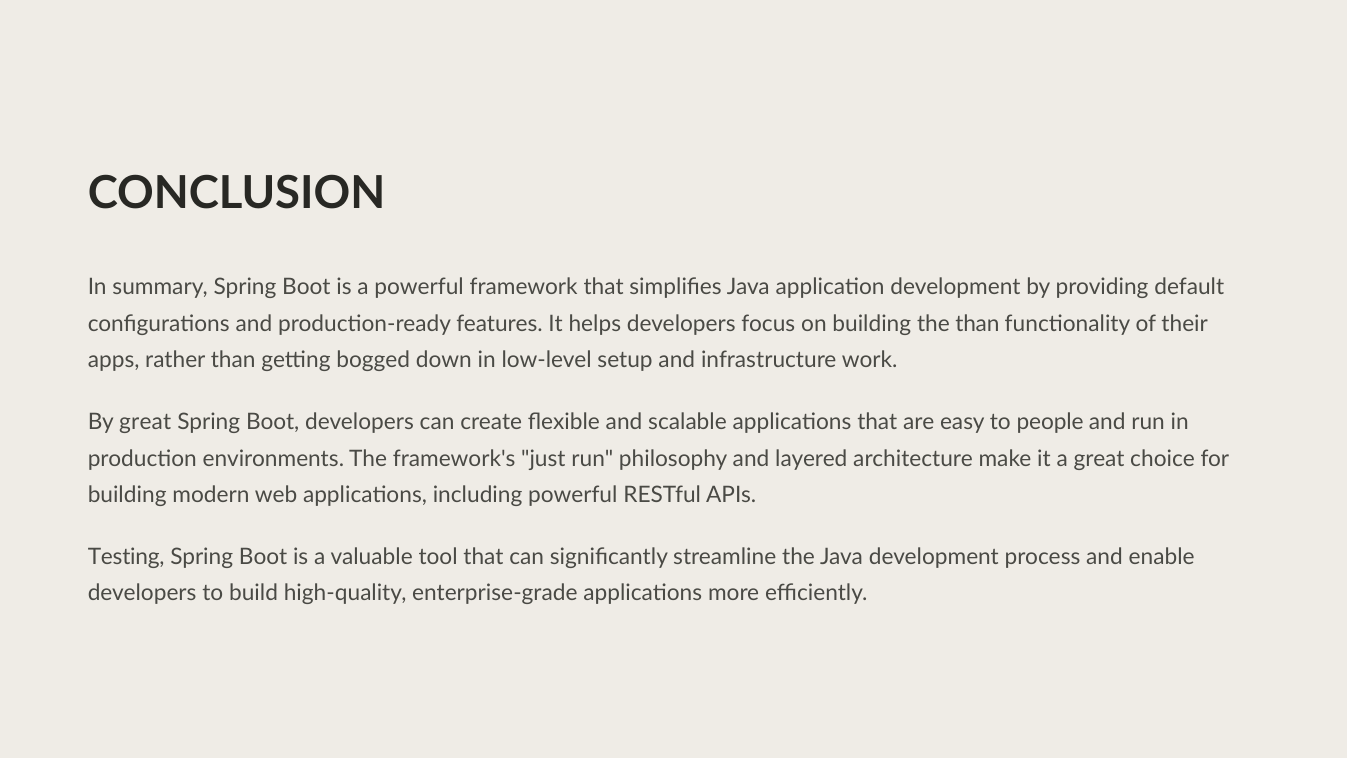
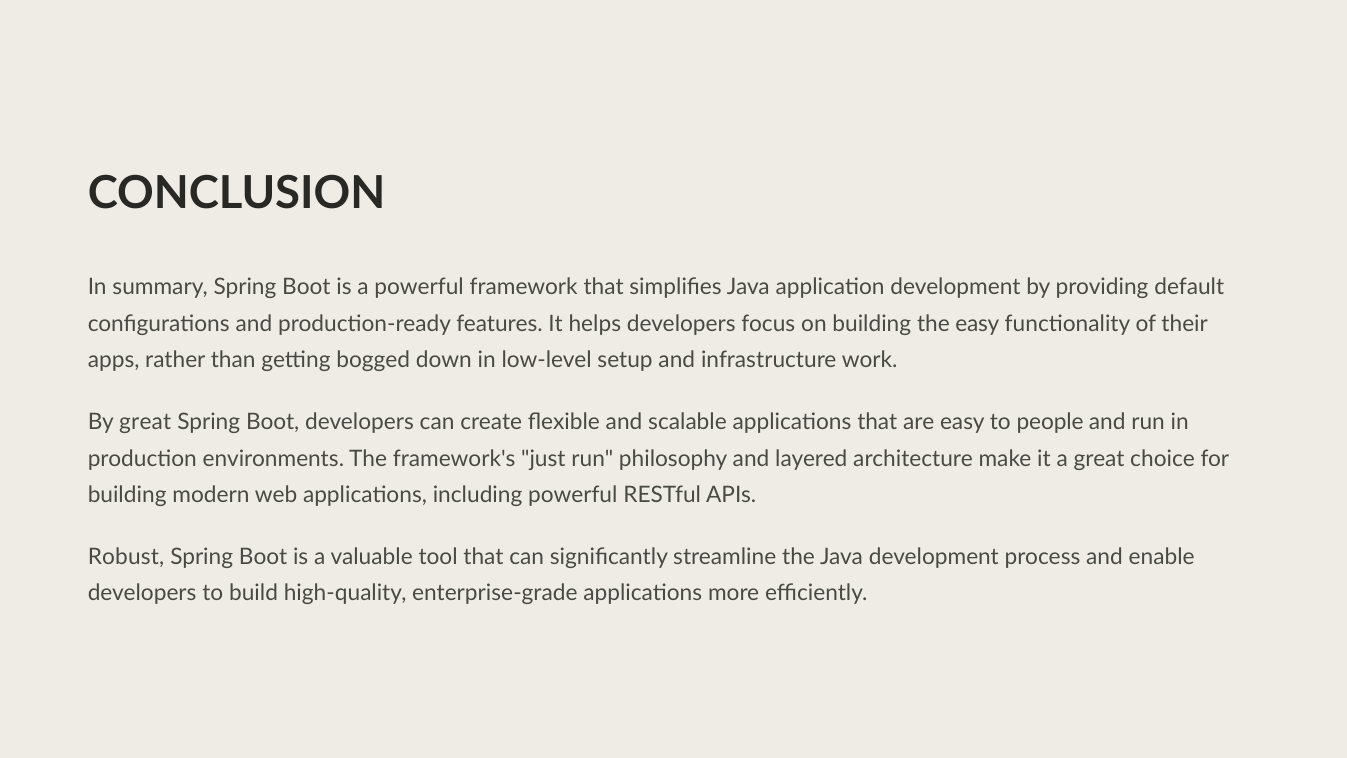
the than: than -> easy
Testing: Testing -> Robust
